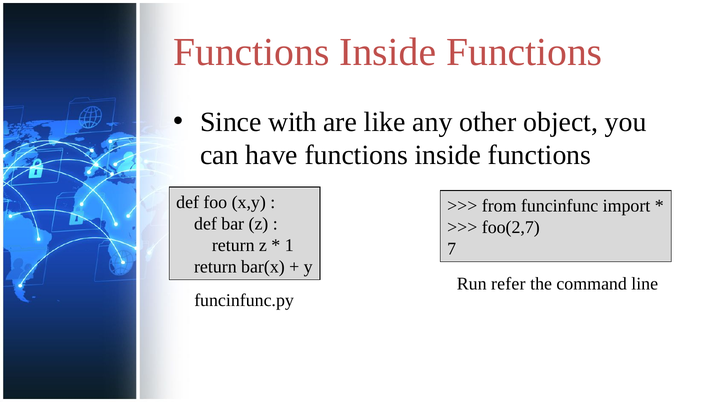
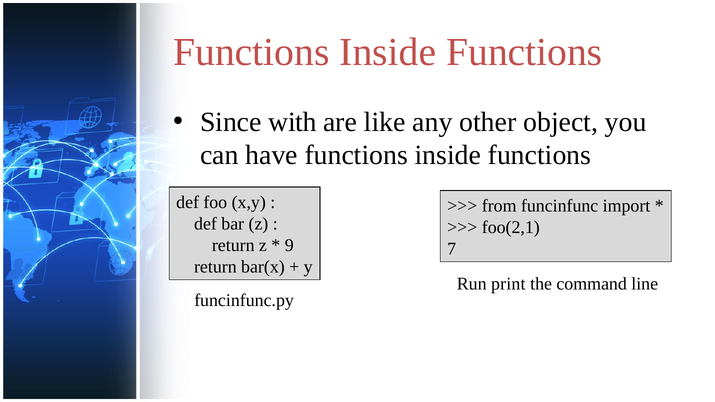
foo(2,7: foo(2,7 -> foo(2,1
1: 1 -> 9
refer: refer -> print
